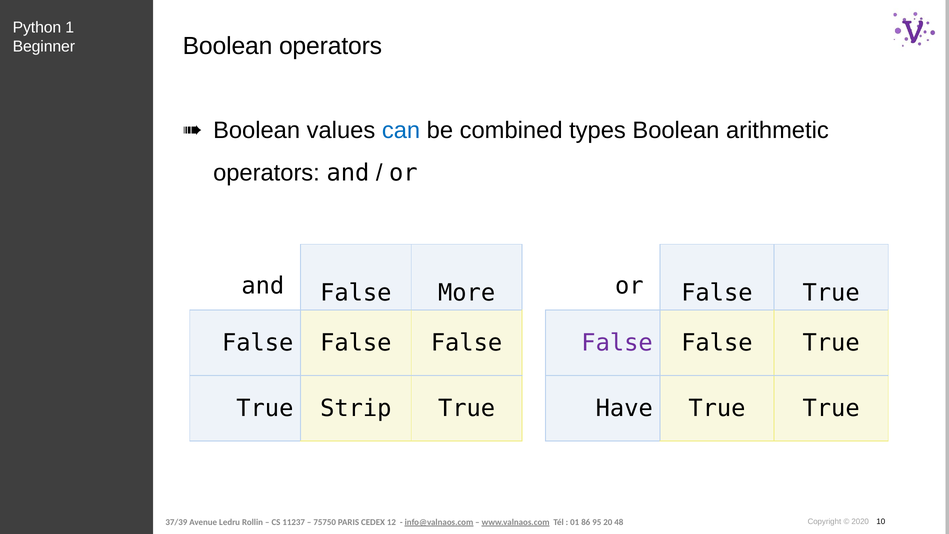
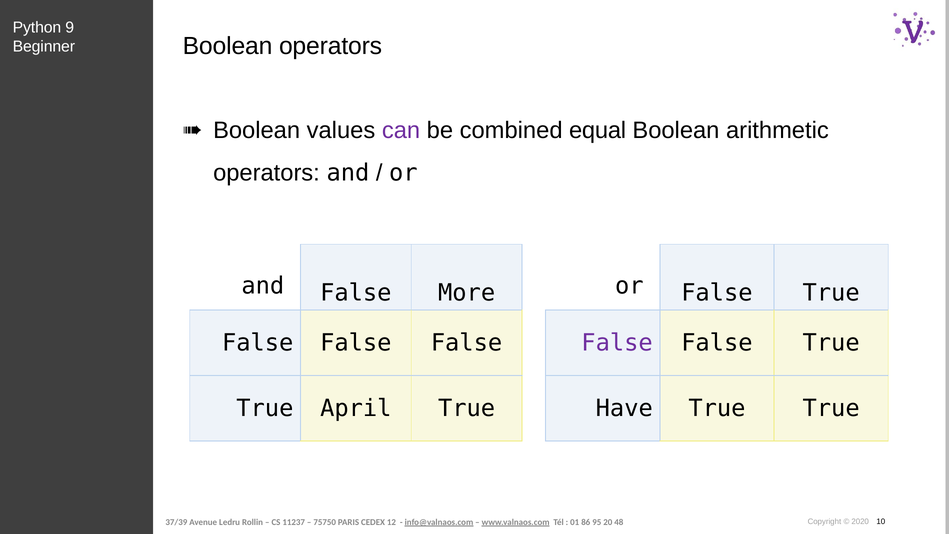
1: 1 -> 9
can colour: blue -> purple
types: types -> equal
Strip: Strip -> April
